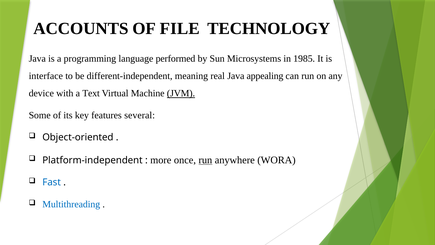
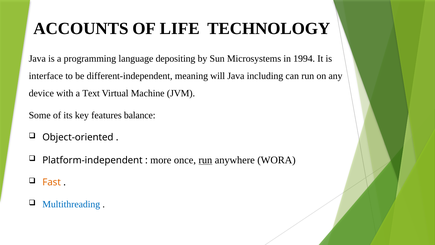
FILE: FILE -> LIFE
performed: performed -> depositing
1985: 1985 -> 1994
real: real -> will
appealing: appealing -> including
JVM underline: present -> none
several: several -> balance
Fast colour: blue -> orange
